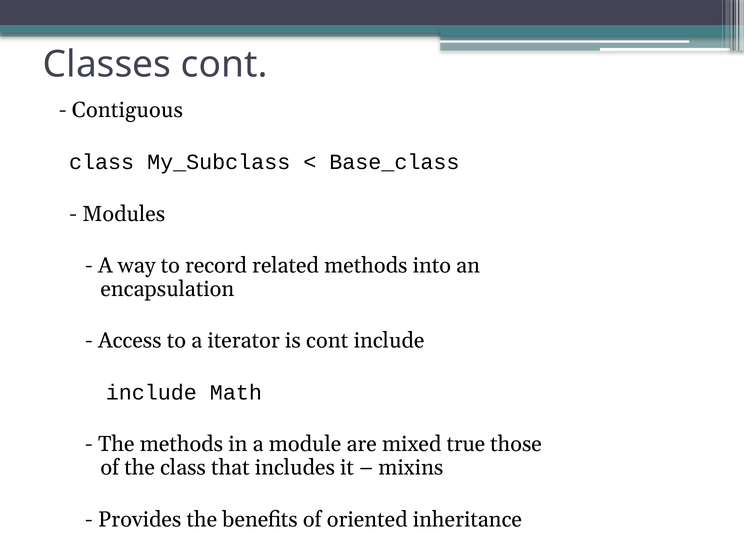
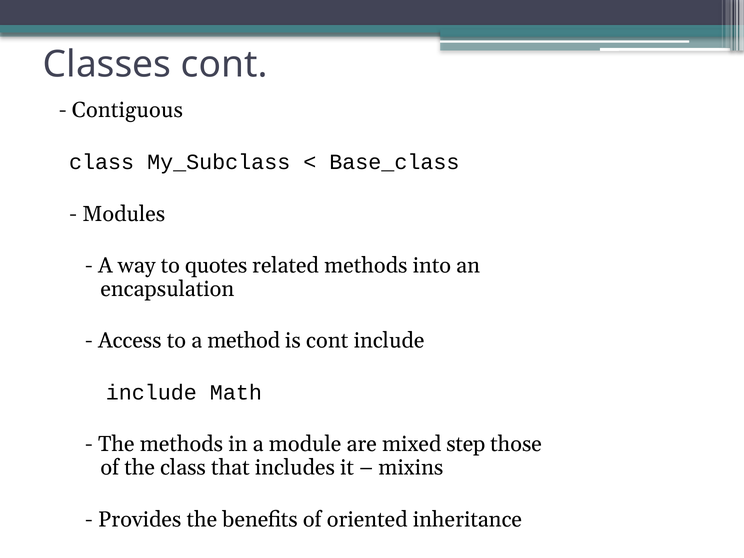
record: record -> quotes
iterator: iterator -> method
true: true -> step
